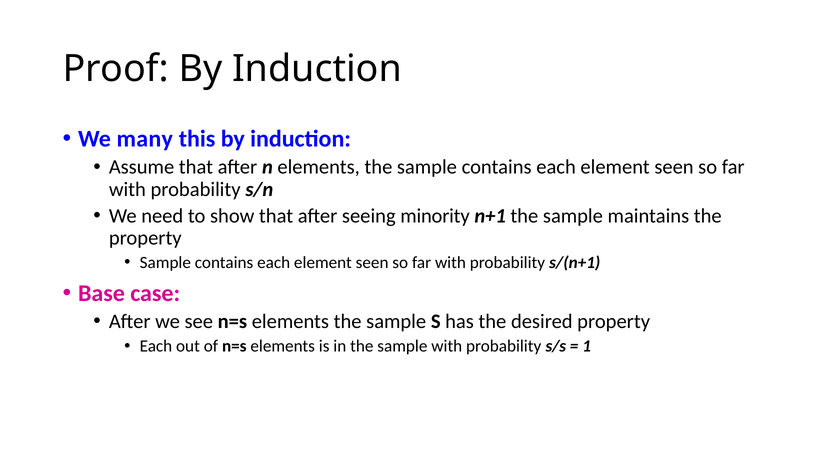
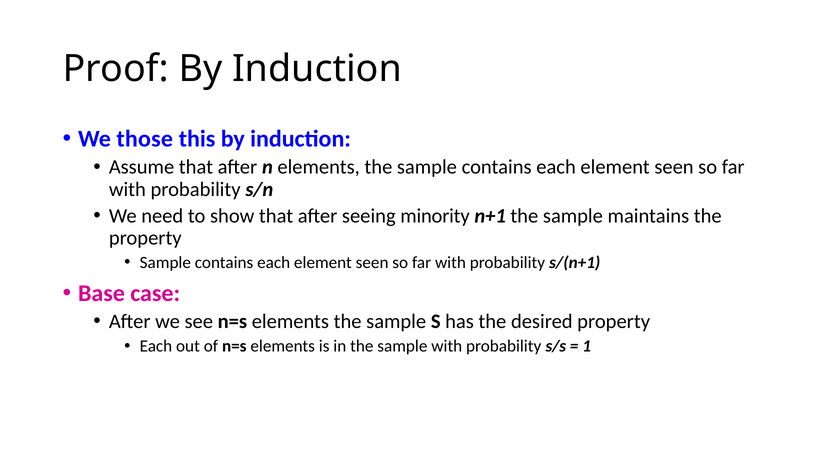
many: many -> those
